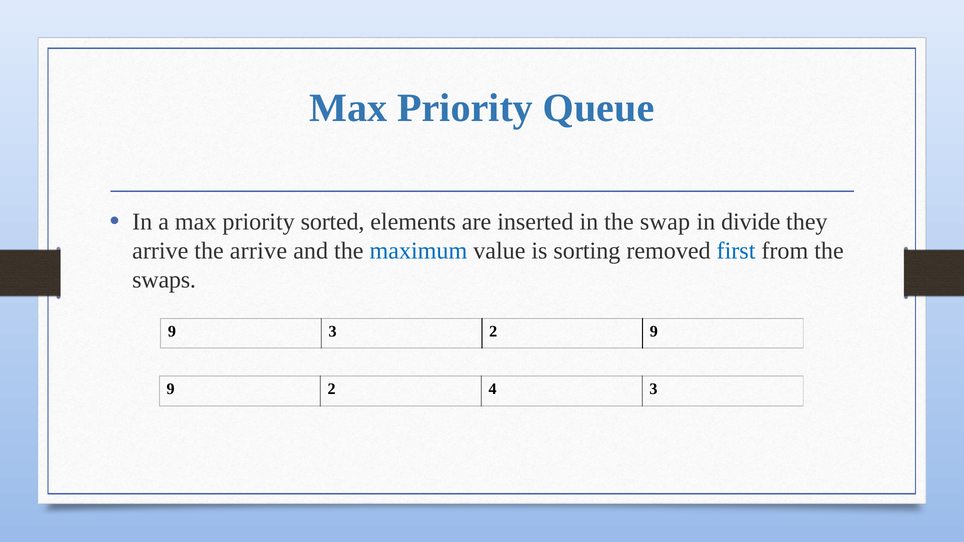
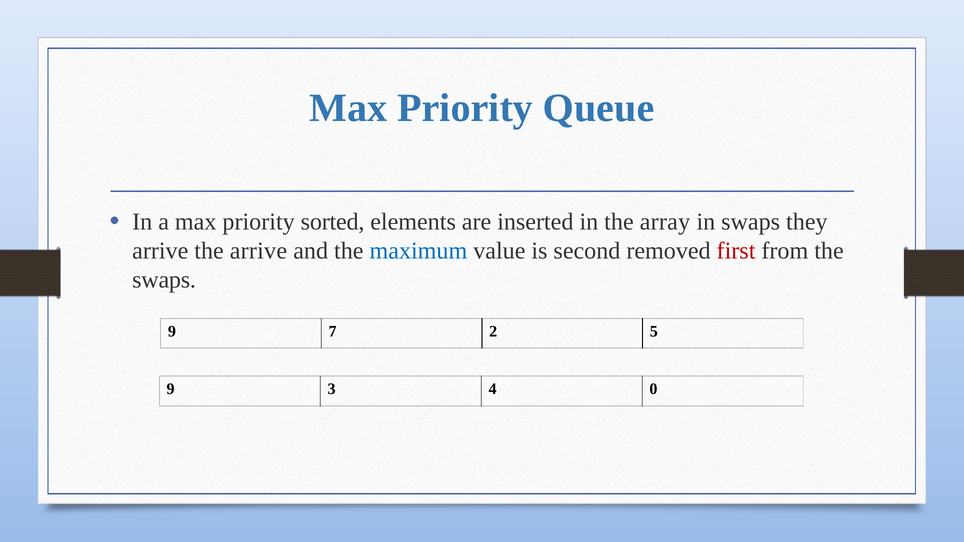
swap: swap -> array
in divide: divide -> swaps
sorting: sorting -> second
first colour: blue -> red
9 3: 3 -> 7
2 9: 9 -> 5
9 2: 2 -> 3
4 3: 3 -> 0
